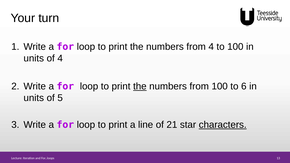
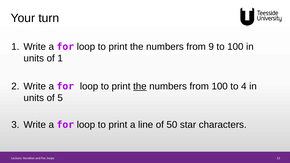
from 4: 4 -> 9
of 4: 4 -> 1
6: 6 -> 4
21: 21 -> 50
characters underline: present -> none
